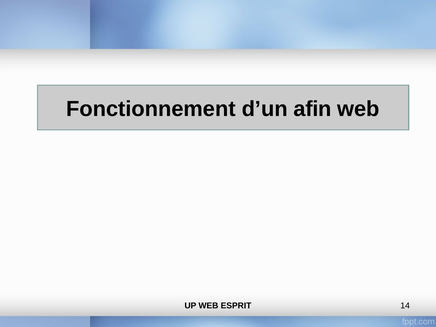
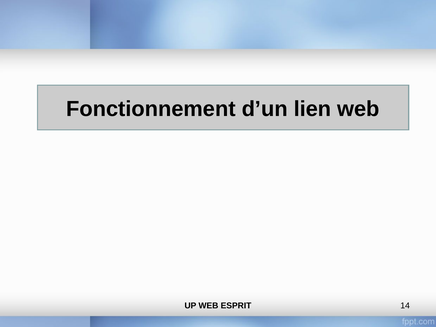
afin: afin -> lien
